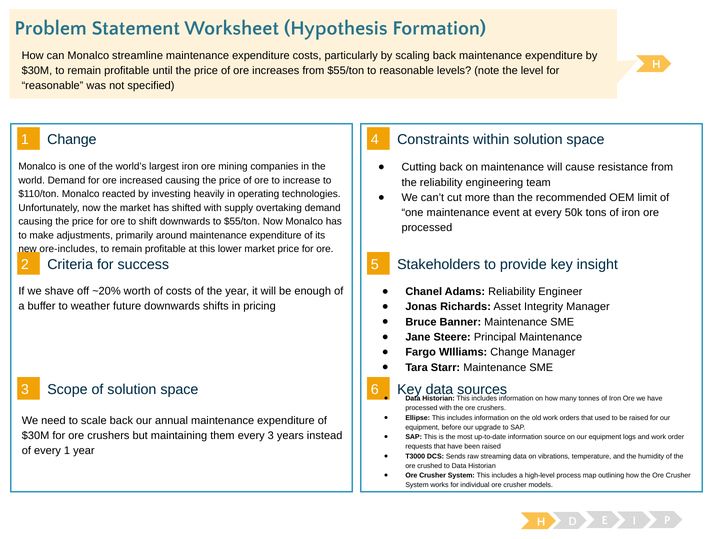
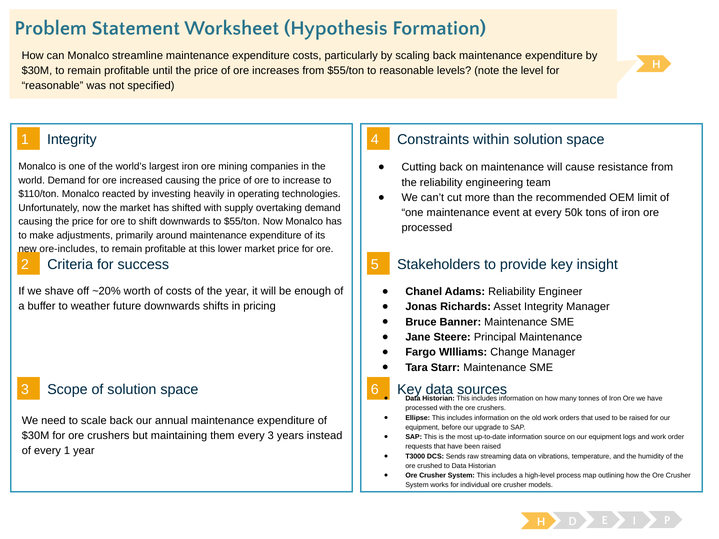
Change at (72, 140): Change -> Integrity
